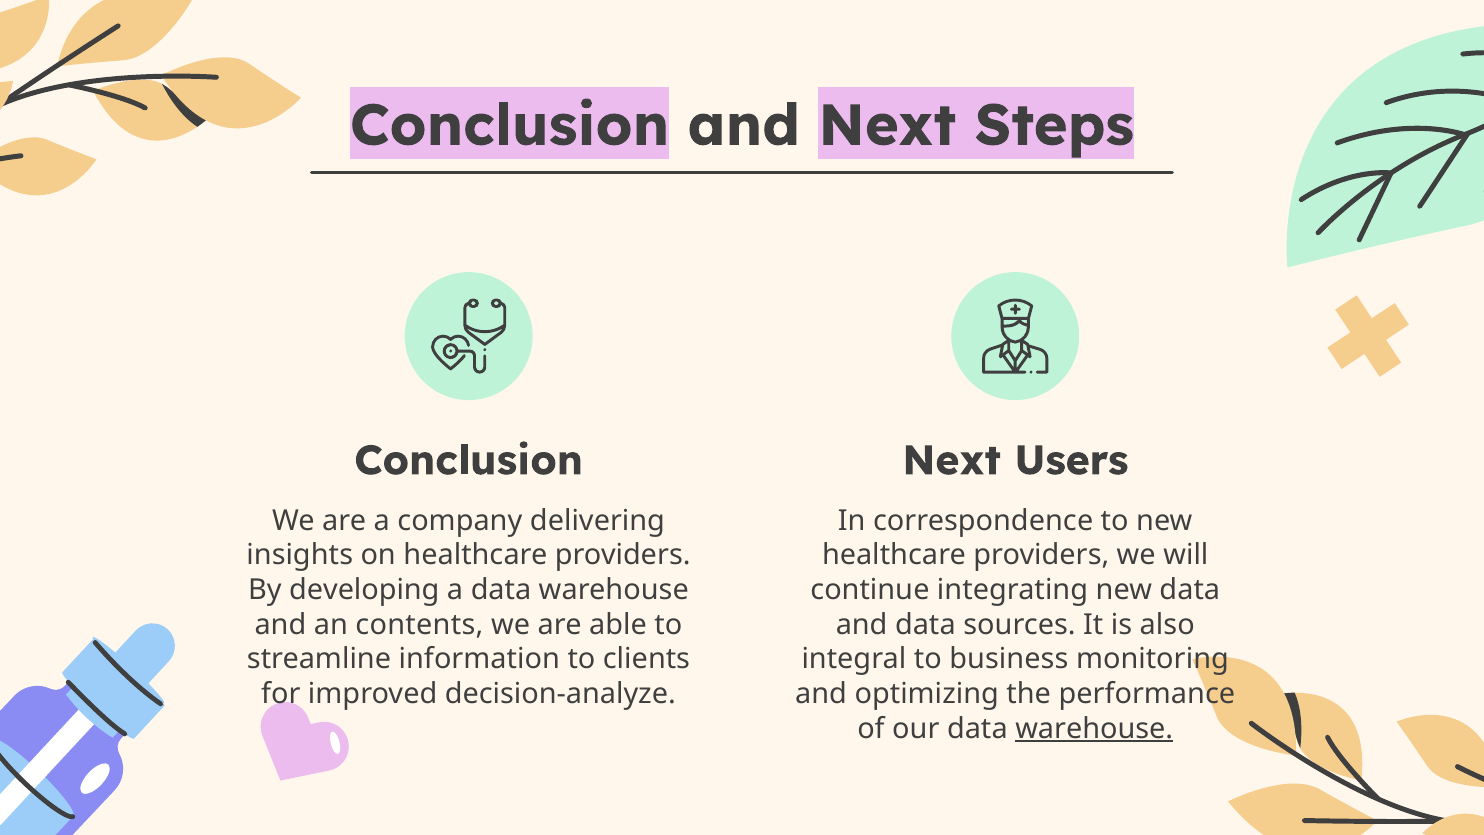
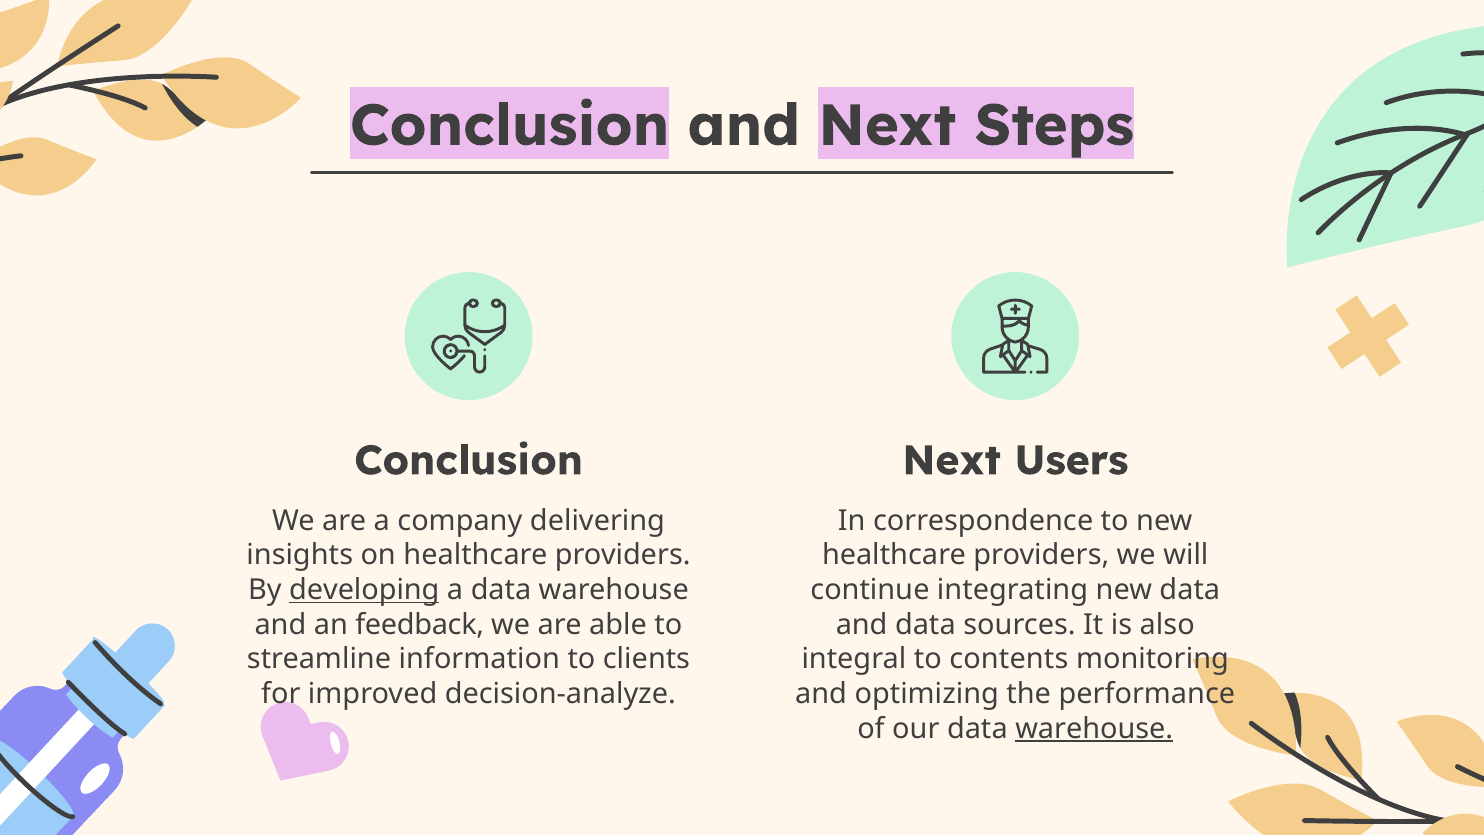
developing underline: none -> present
contents: contents -> feedback
business: business -> contents
